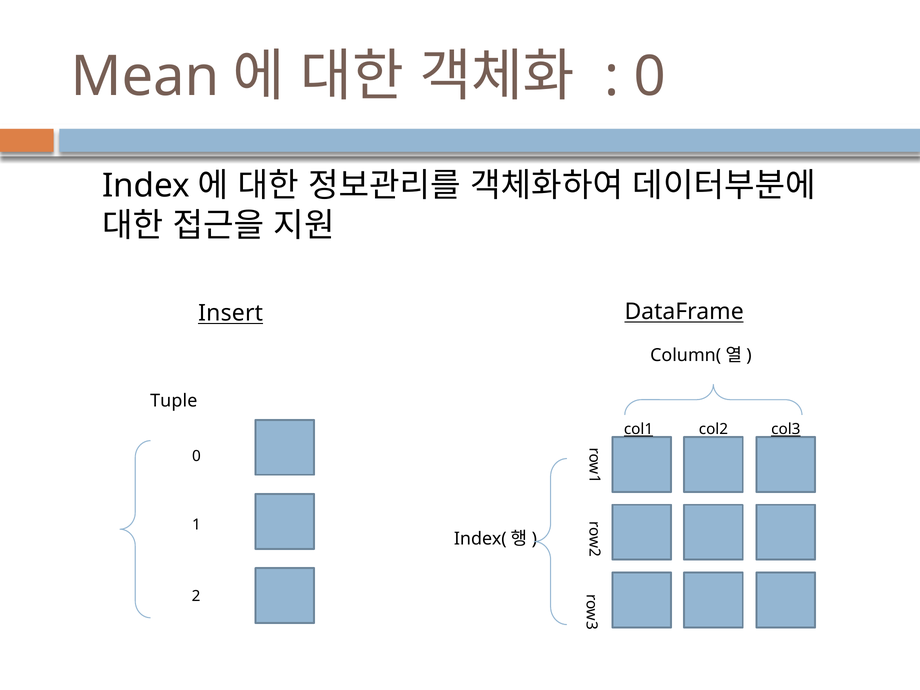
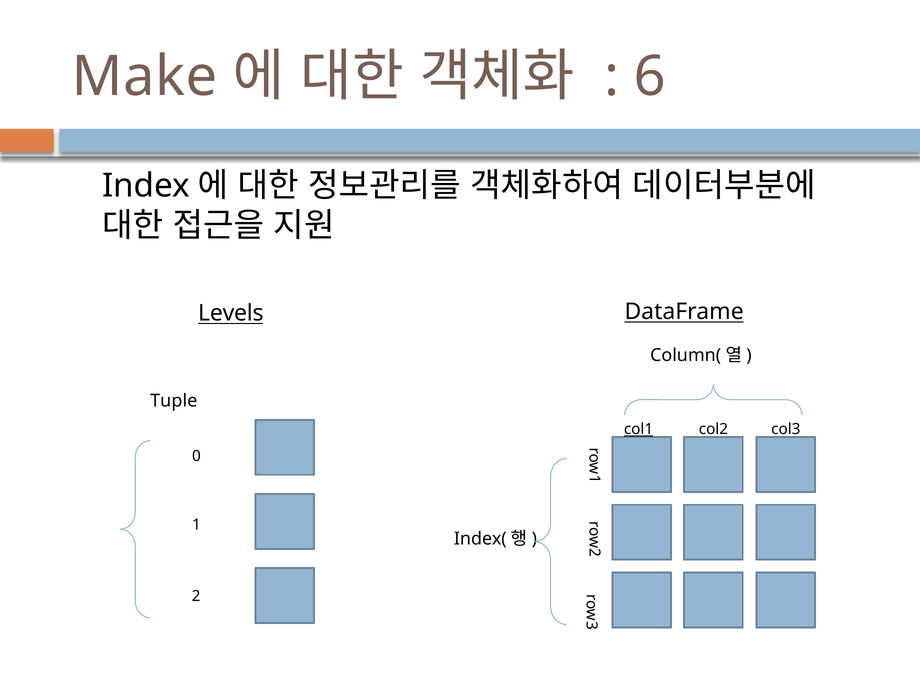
Mean: Mean -> Make
0 at (650, 77): 0 -> 6
Insert: Insert -> Levels
col3 underline: present -> none
